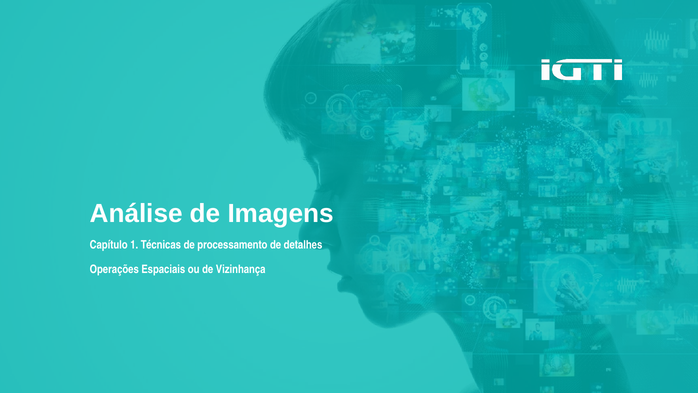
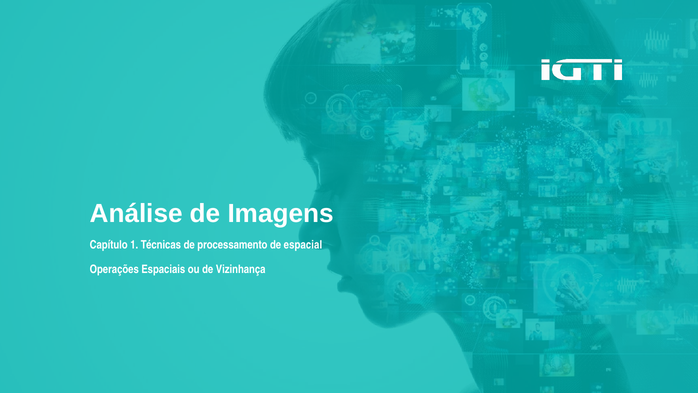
detalhes: detalhes -> espacial
